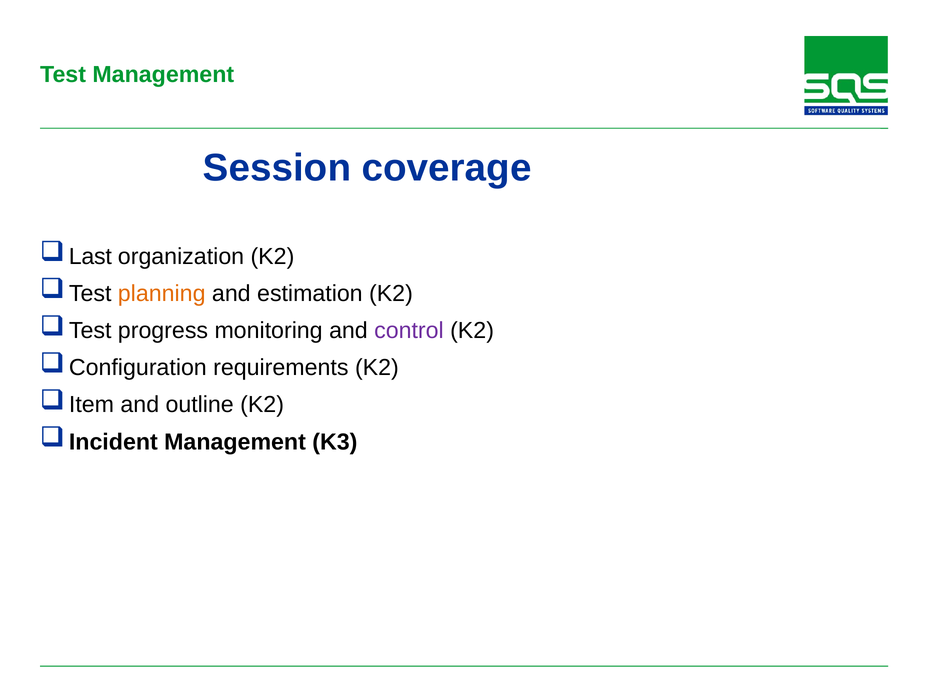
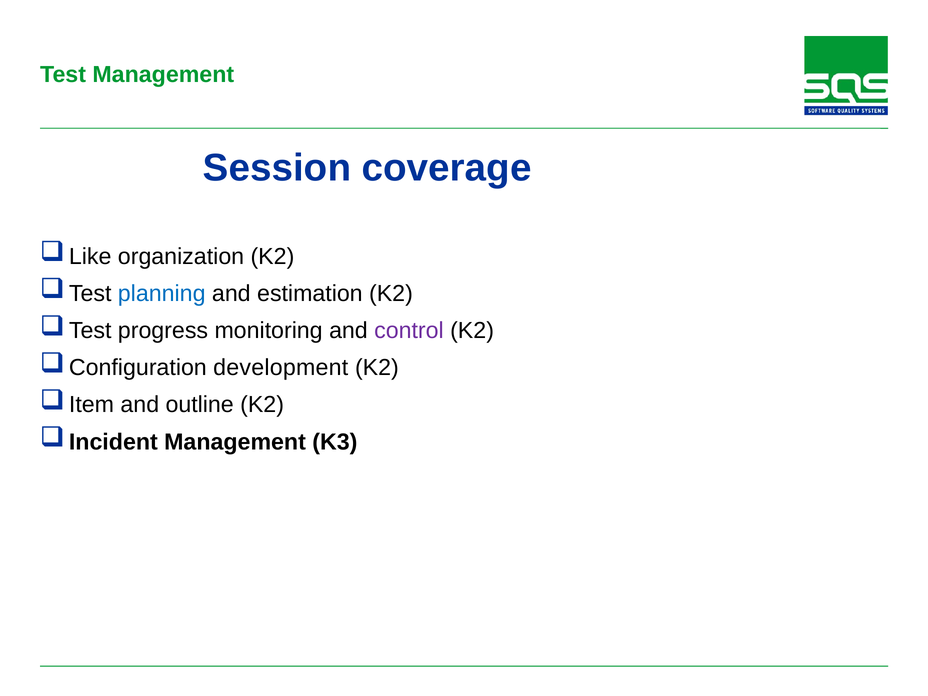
Last: Last -> Like
planning colour: orange -> blue
requirements: requirements -> development
